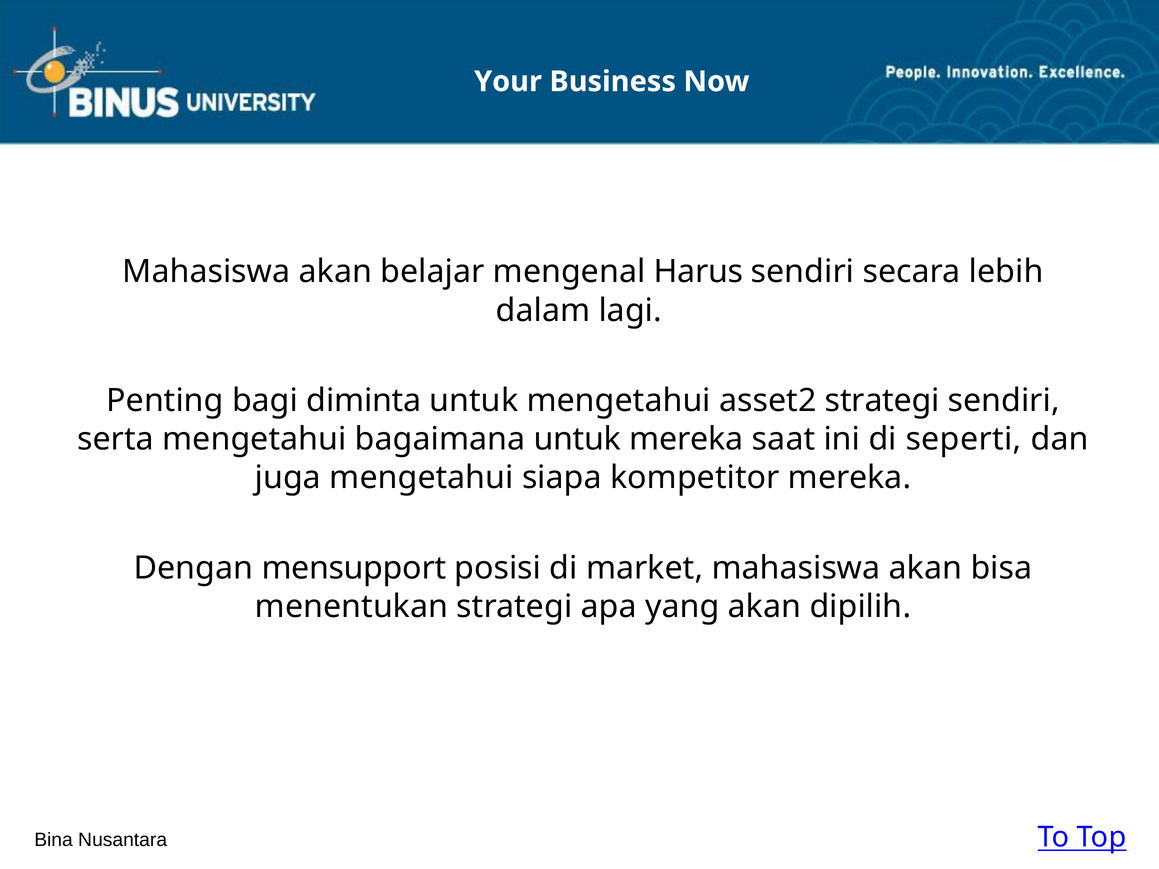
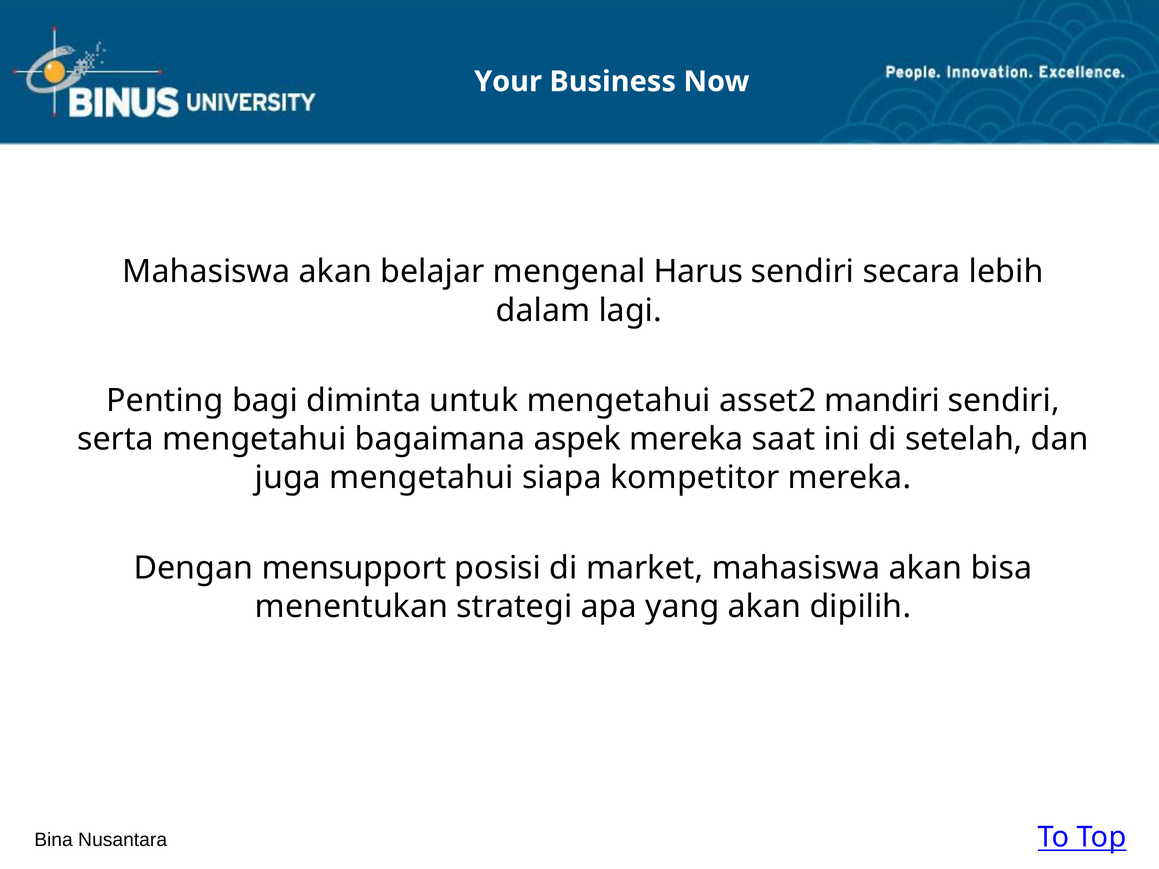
asset2 strategi: strategi -> mandiri
bagaimana untuk: untuk -> aspek
seperti: seperti -> setelah
